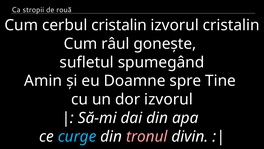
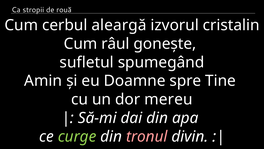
cerbul cristalin: cristalin -> aleargă
dor izvorul: izvorul -> mereu
curge colour: light blue -> light green
